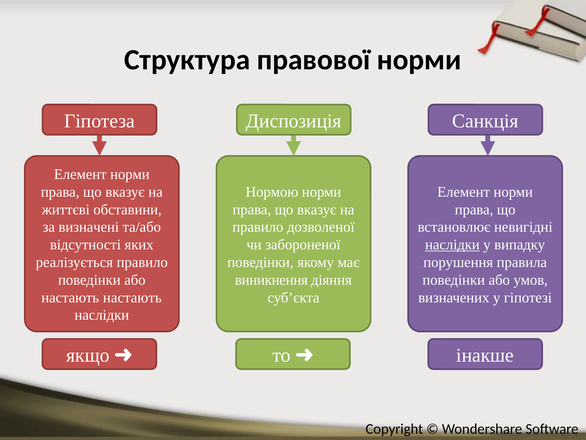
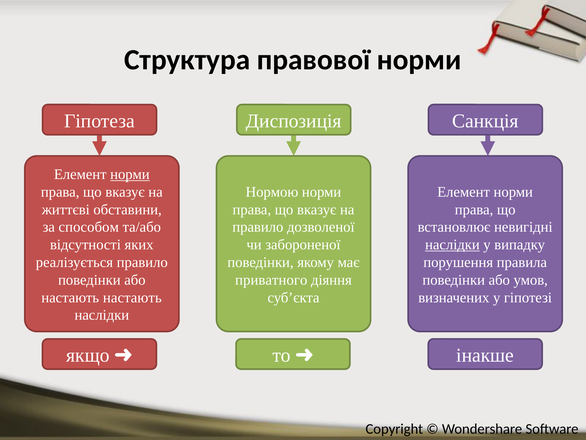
норми at (130, 174) underline: none -> present
визначені: визначені -> способом
виникнення: виникнення -> приватного
